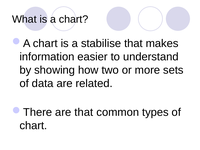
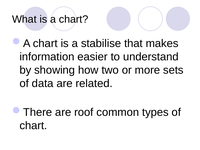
are that: that -> roof
